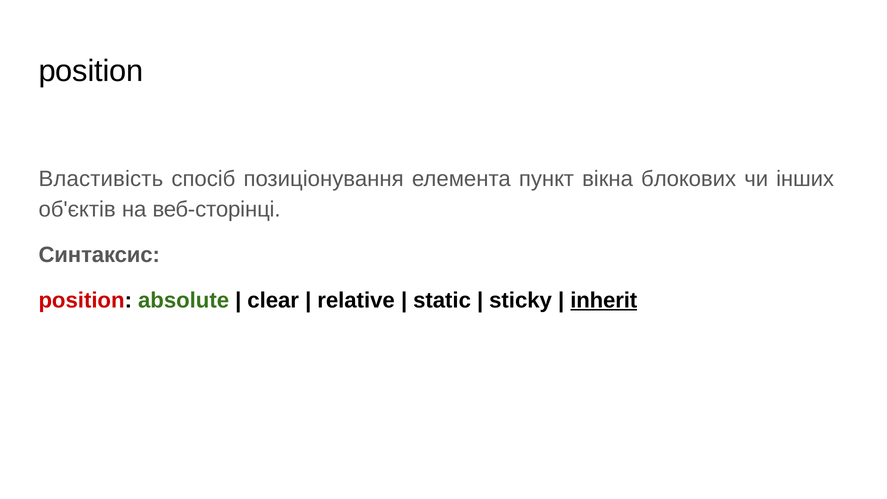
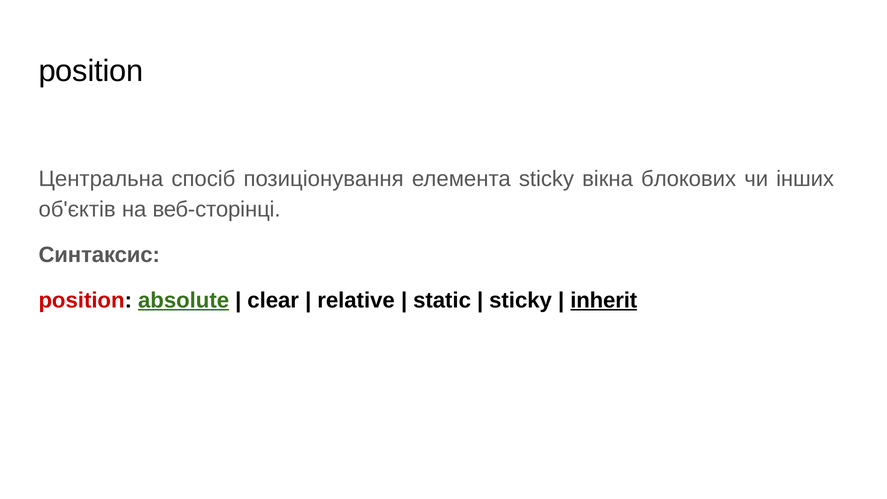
Властивість: Властивість -> Центральна
елемента пункт: пункт -> sticky
absolute underline: none -> present
